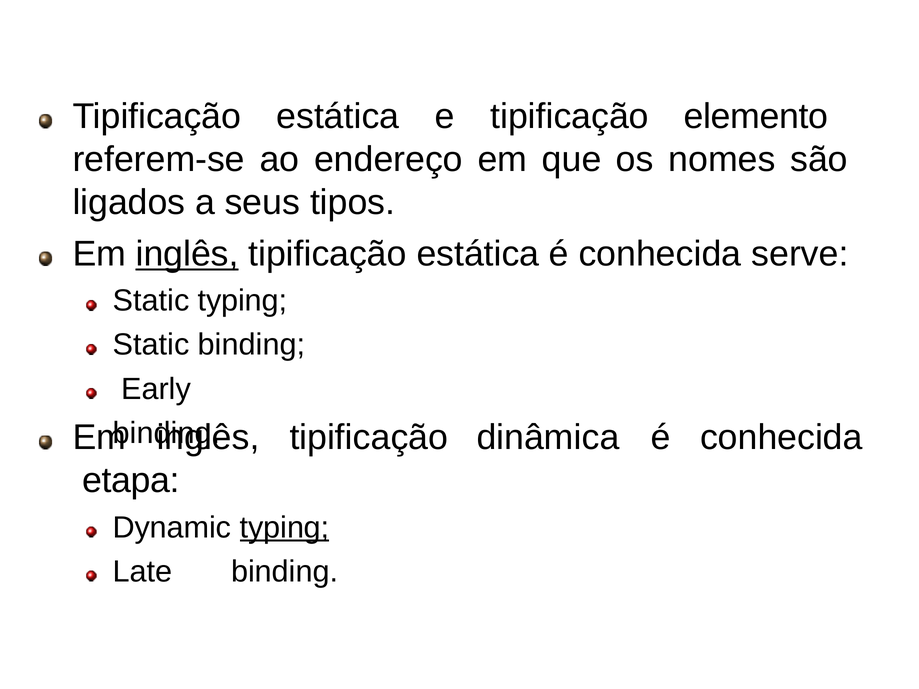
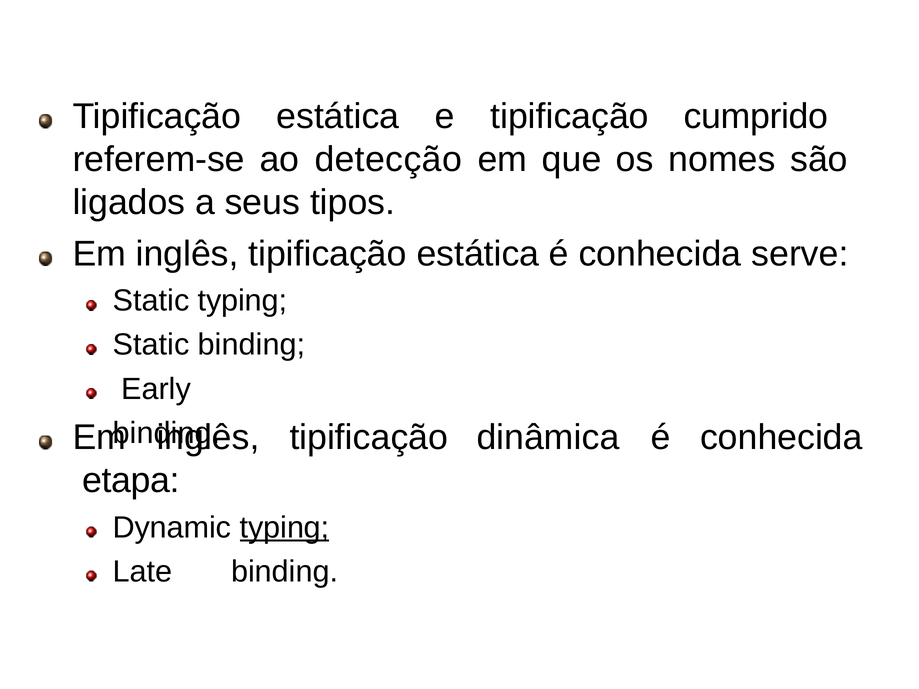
elemento: elemento -> cumprido
endereço: endereço -> detecção
inglês at (187, 254) underline: present -> none
